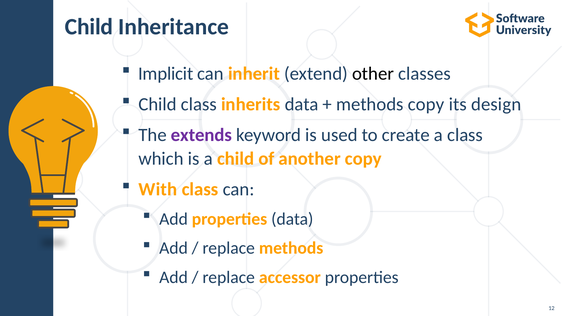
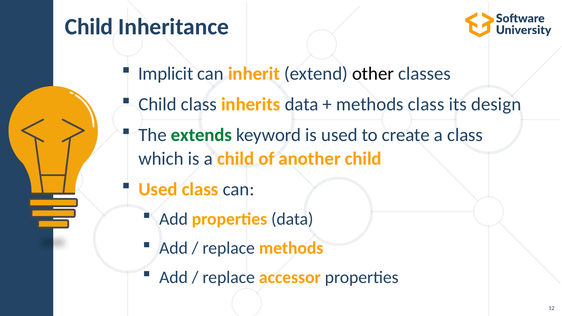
methods copy: copy -> class
extends colour: purple -> green
another copy: copy -> child
With at (158, 189): With -> Used
